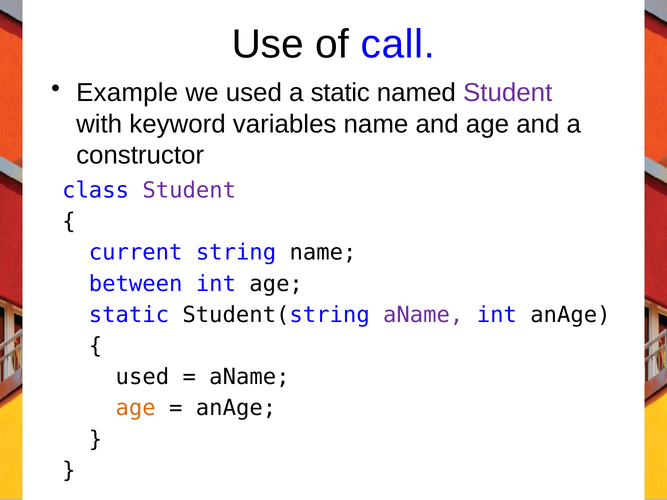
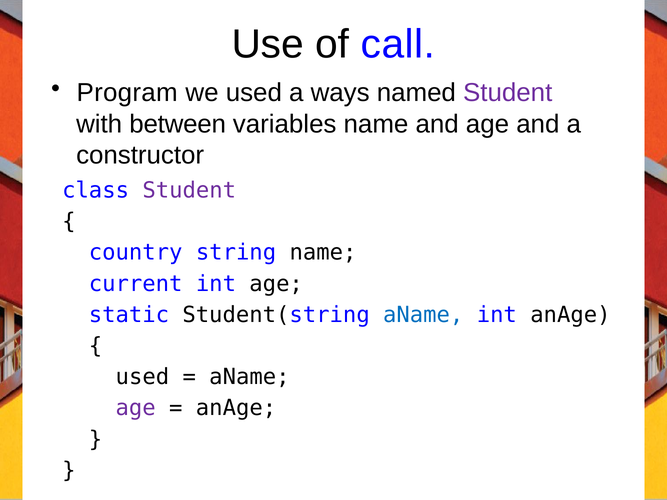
Example: Example -> Program
a static: static -> ways
keyword: keyword -> between
current: current -> country
between: between -> current
aName at (423, 315) colour: purple -> blue
age at (136, 408) colour: orange -> purple
